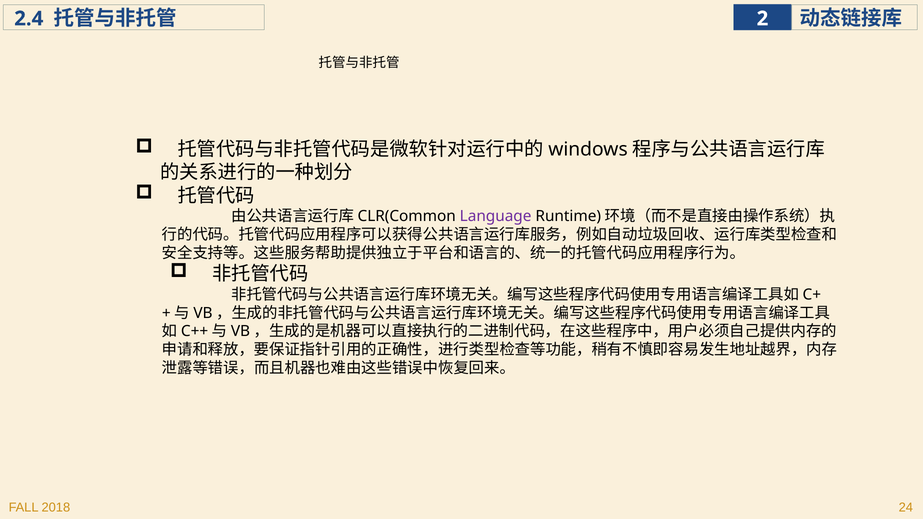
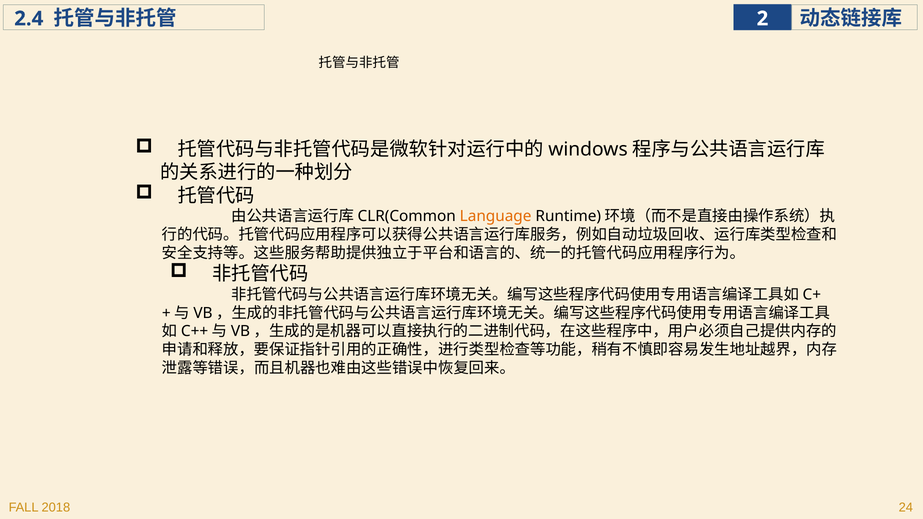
Language colour: purple -> orange
